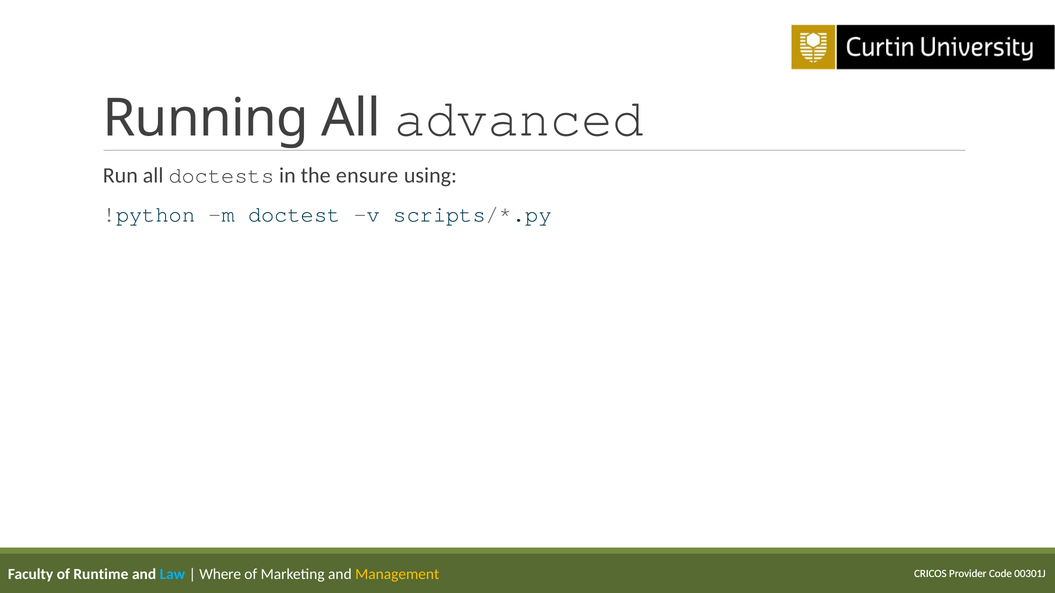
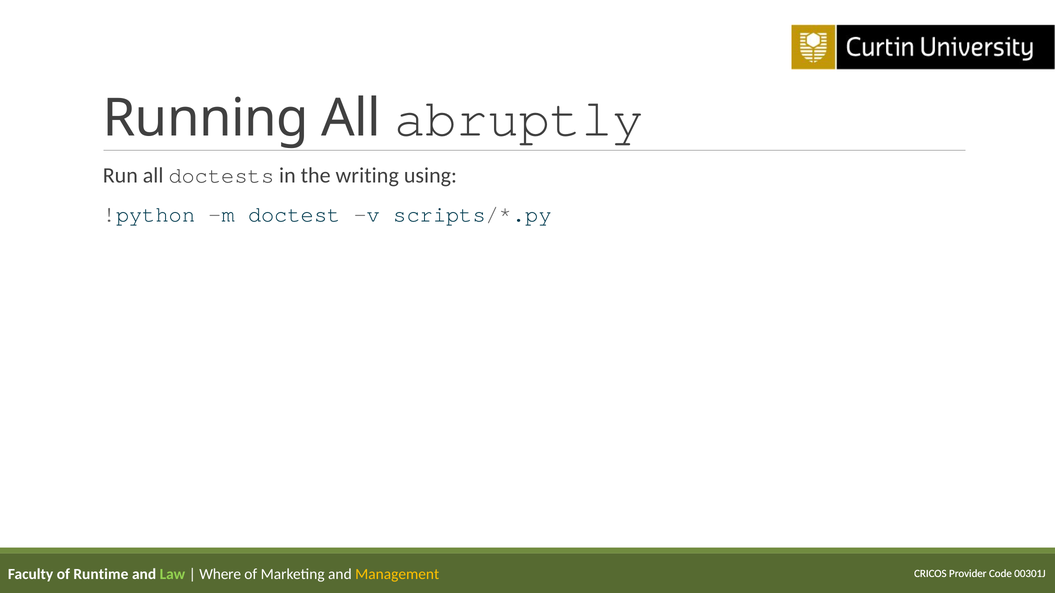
advanced: advanced -> abruptly
ensure: ensure -> writing
Law colour: light blue -> light green
